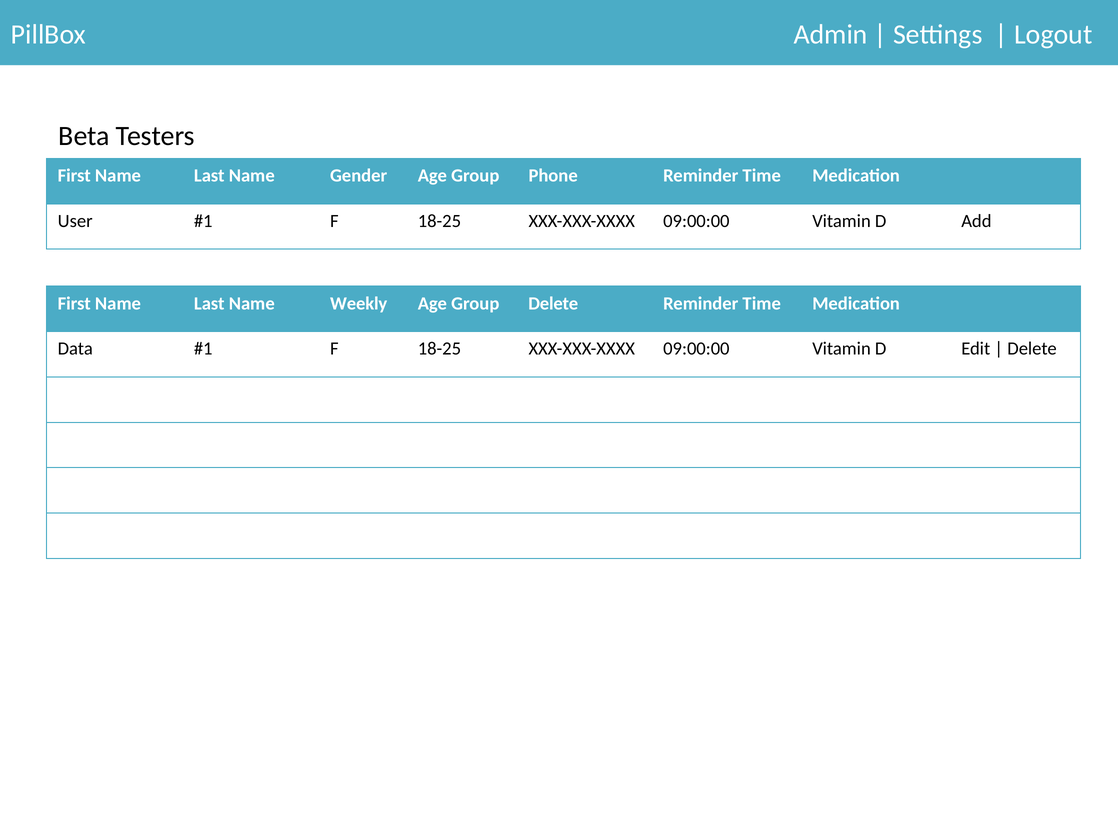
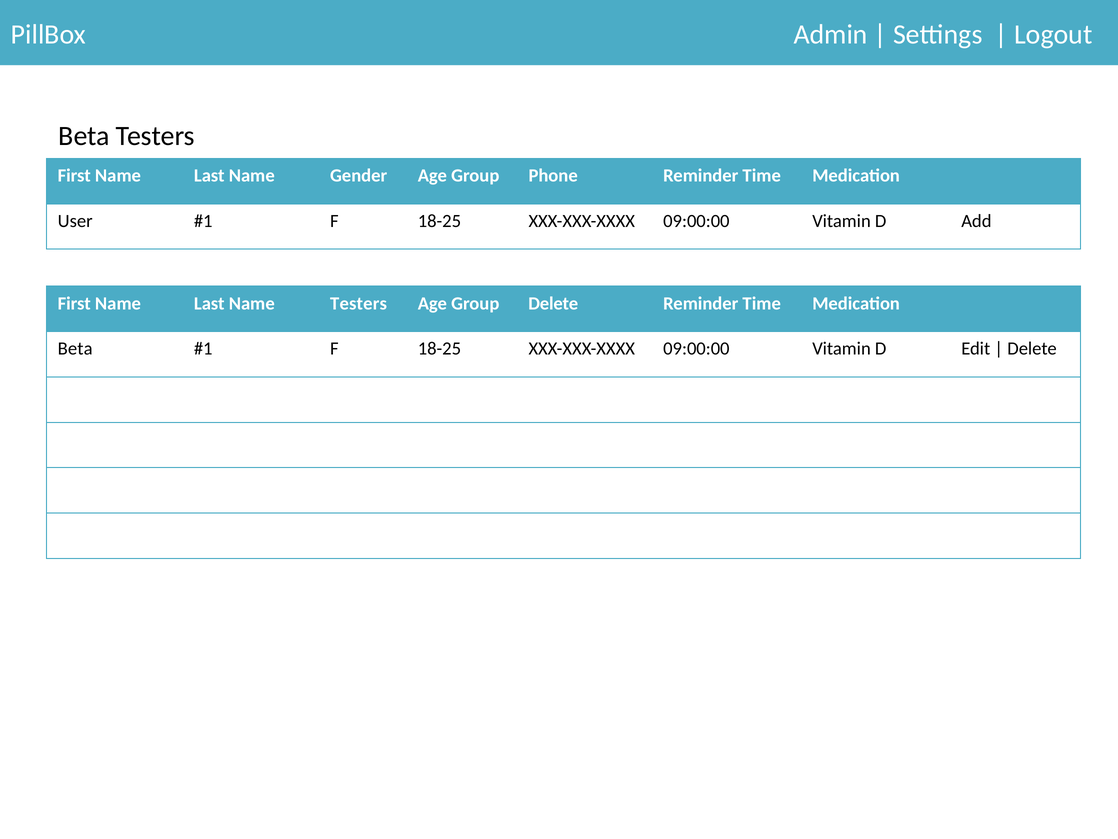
Name Weekly: Weekly -> Testers
Data at (75, 349): Data -> Beta
